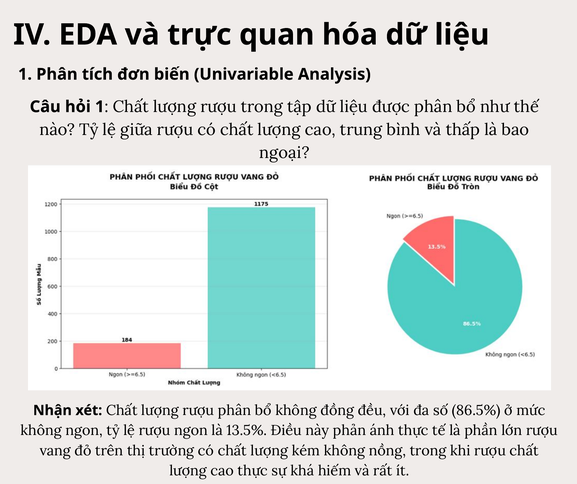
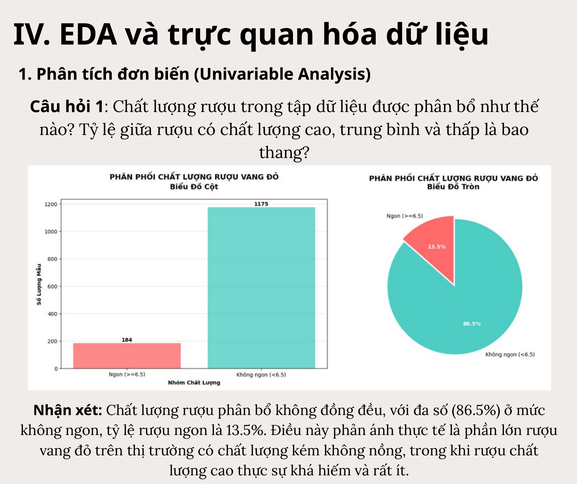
ngoại: ngoại -> thang
